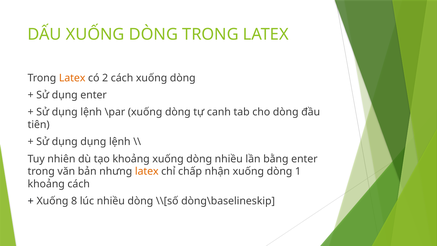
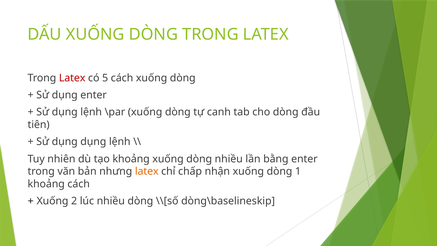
Latex at (72, 78) colour: orange -> red
2: 2 -> 5
8: 8 -> 2
